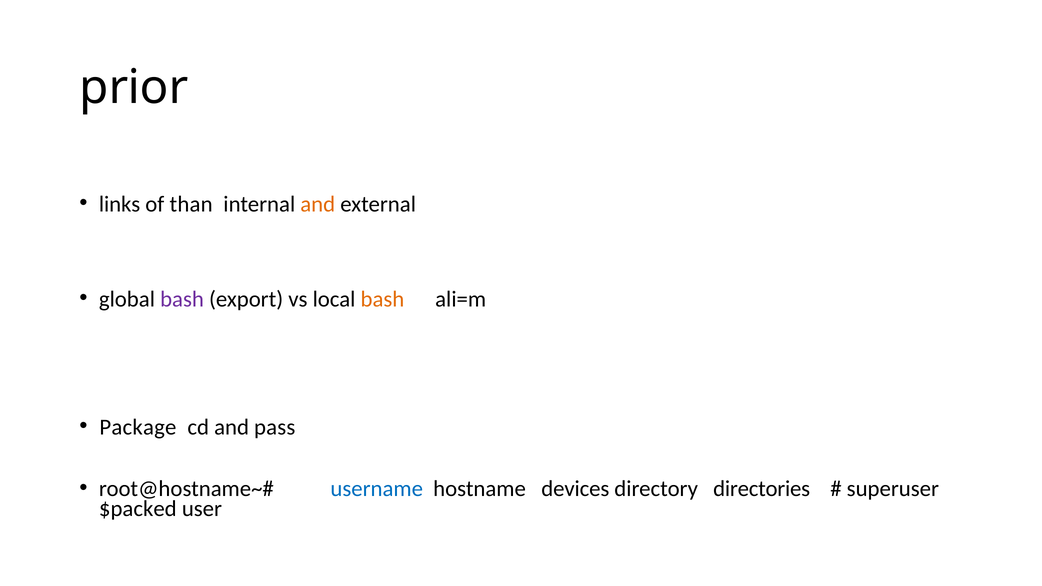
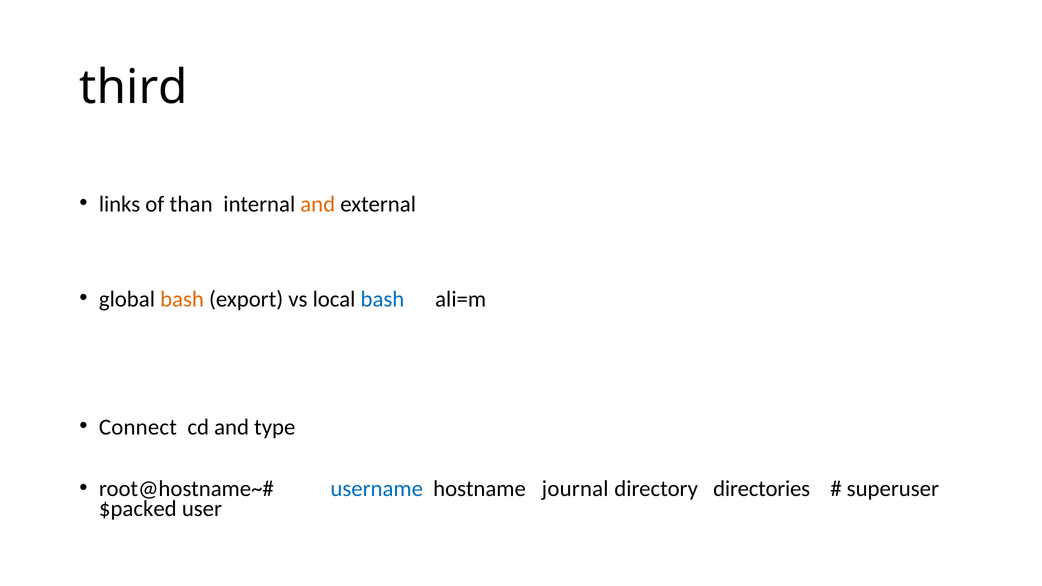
prior: prior -> third
bash at (182, 299) colour: purple -> orange
bash at (382, 299) colour: orange -> blue
Package: Package -> Connect
pass: pass -> type
devices: devices -> journal
